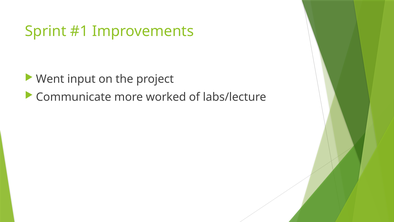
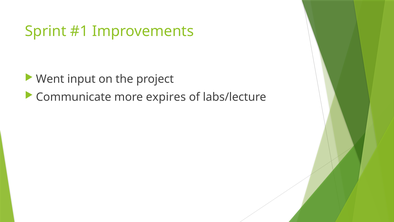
worked: worked -> expires
